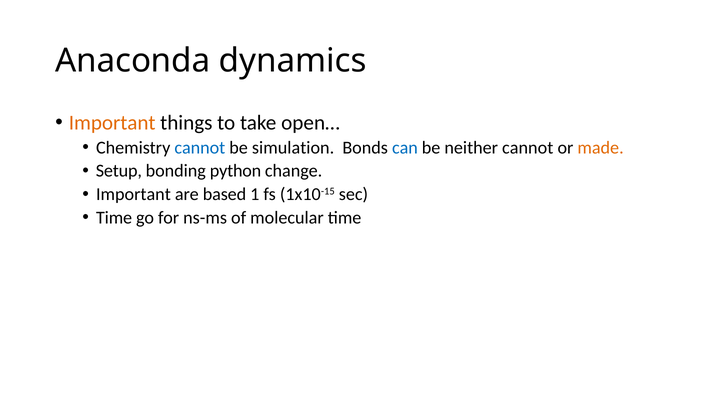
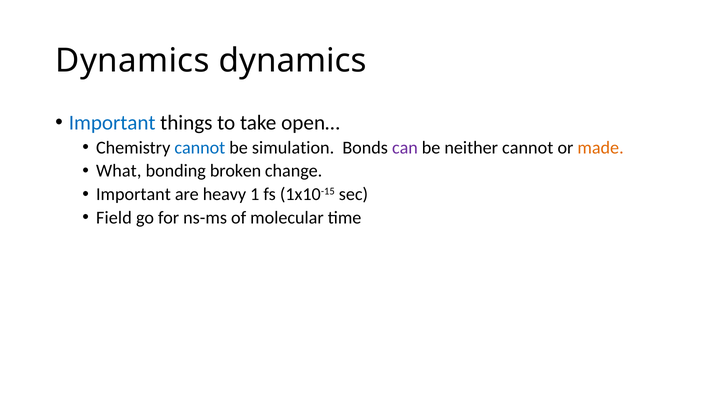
Anaconda at (133, 61): Anaconda -> Dynamics
Important at (112, 123) colour: orange -> blue
can colour: blue -> purple
Setup: Setup -> What
python: python -> broken
based: based -> heavy
Time at (114, 218): Time -> Field
